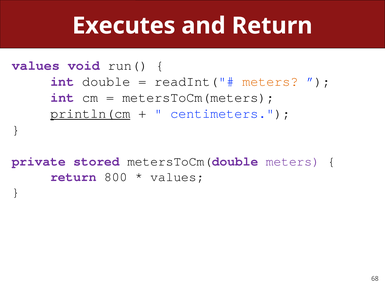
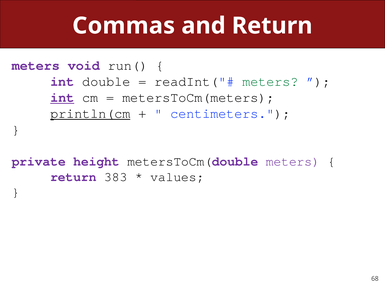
Executes: Executes -> Commas
values at (36, 65): values -> meters
meters at (270, 81) colour: orange -> green
int at (62, 97) underline: none -> present
stored: stored -> height
800: 800 -> 383
